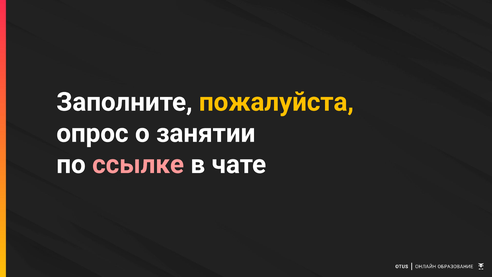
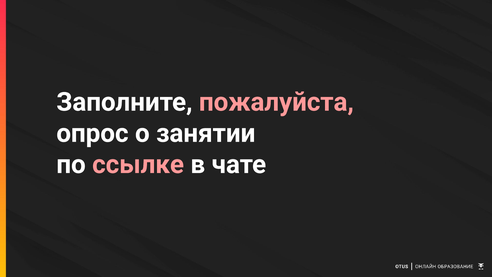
пожалуйста colour: yellow -> pink
